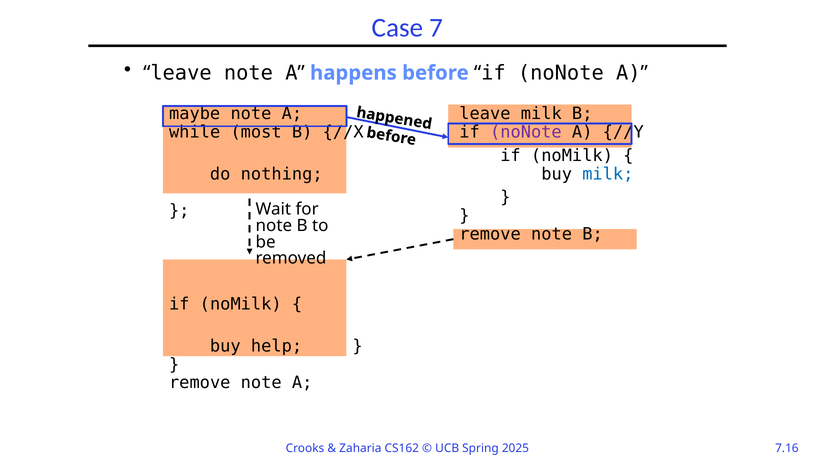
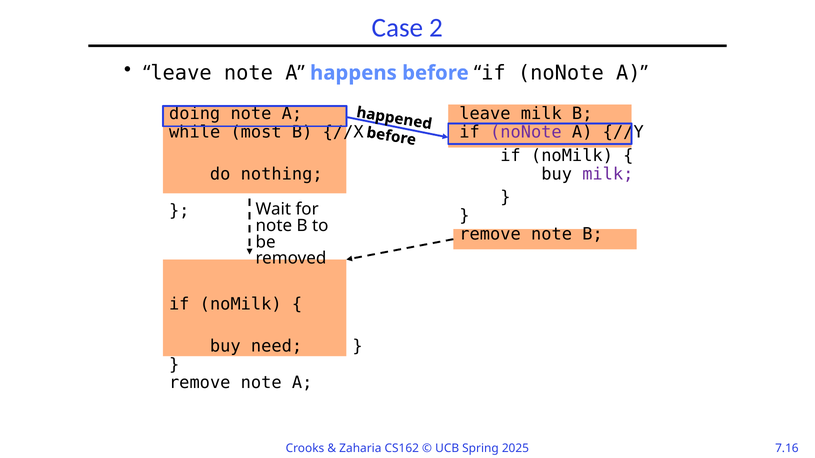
7: 7 -> 2
maybe: maybe -> doing
milk at (608, 174) colour: blue -> purple
help: help -> need
